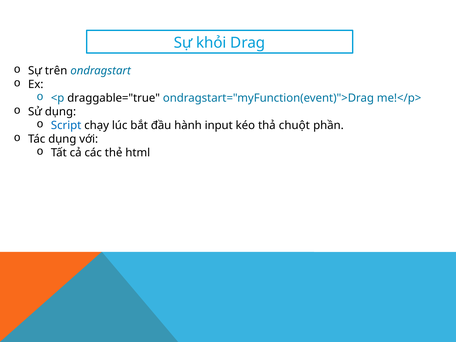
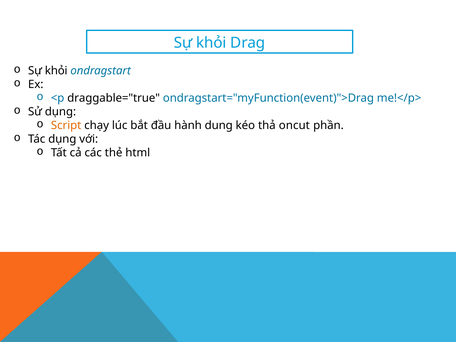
trên at (56, 71): trên -> khỏi
Script colour: blue -> orange
input: input -> dung
chuột: chuột -> oncut
